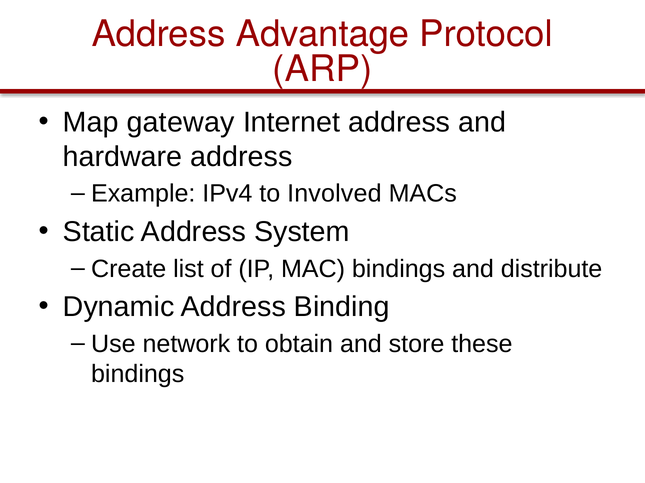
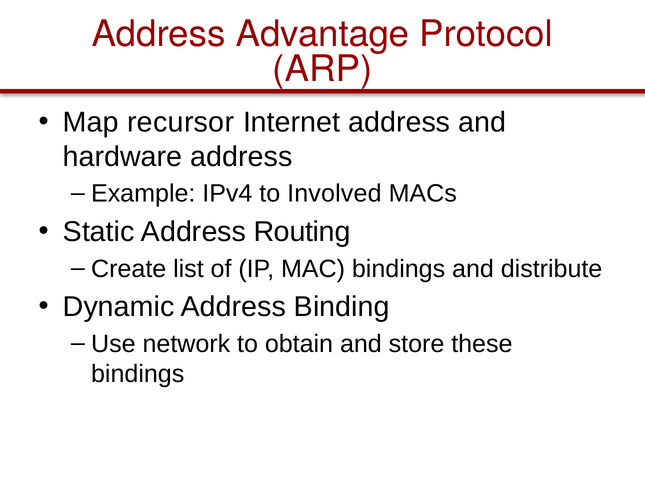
gateway: gateway -> recursor
System: System -> Routing
